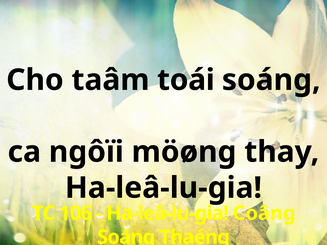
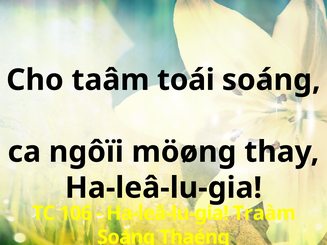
Coâng: Coâng -> Traàm
